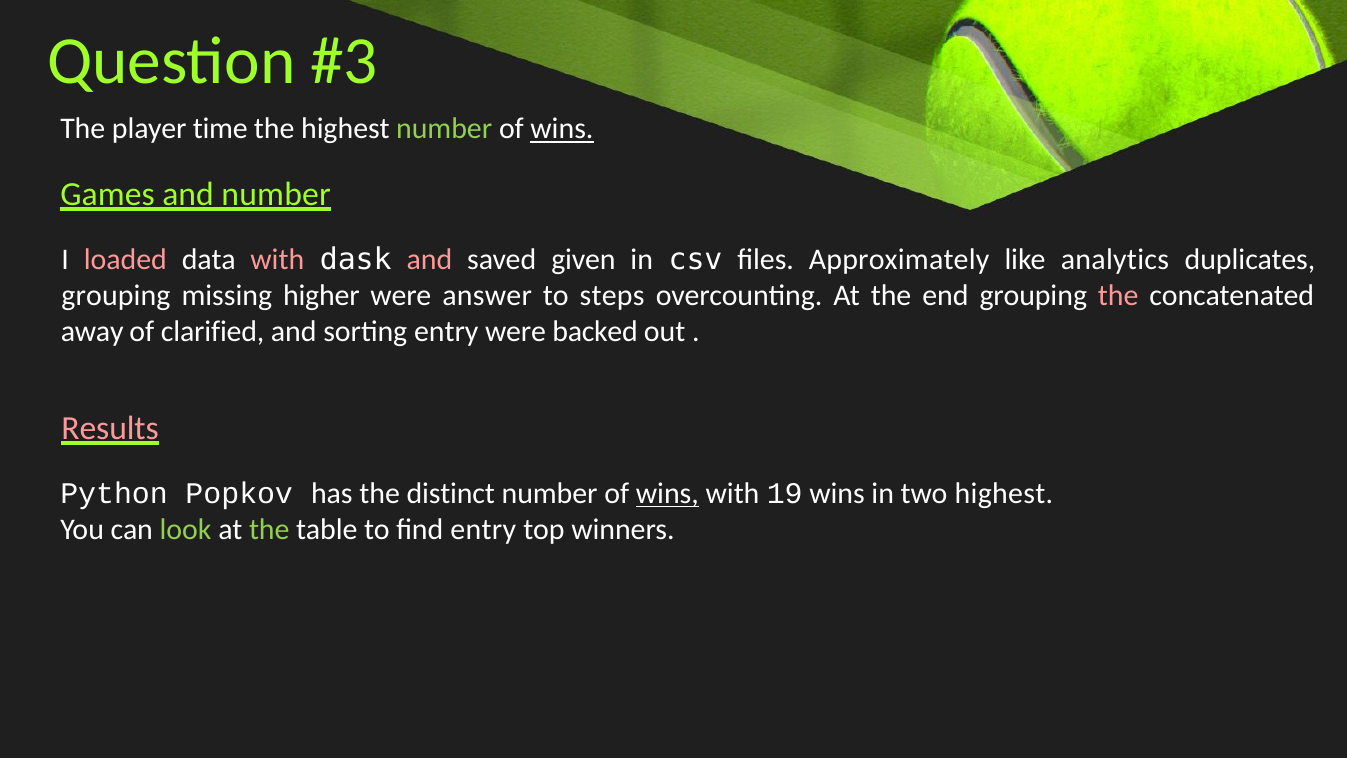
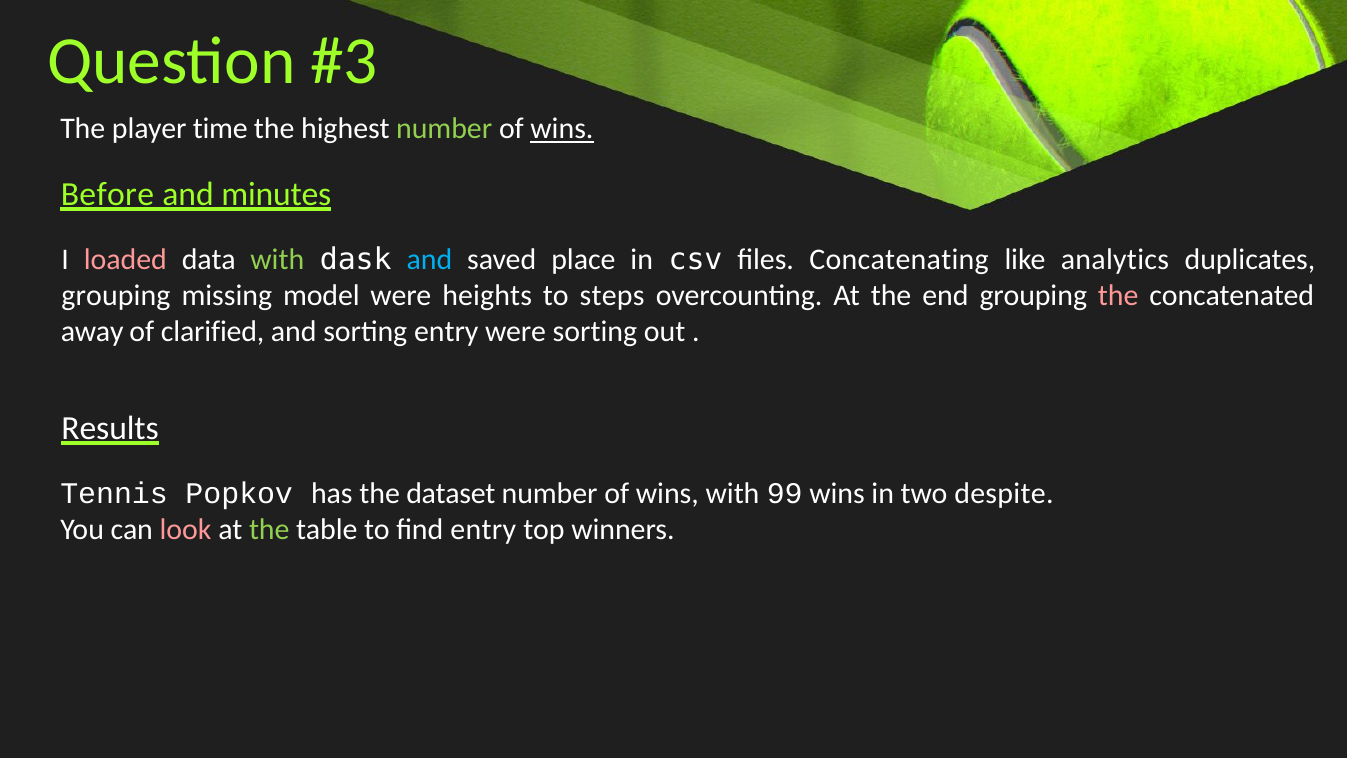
Games: Games -> Before
and number: number -> minutes
with at (277, 260) colour: pink -> light green
and at (429, 260) colour: pink -> light blue
given: given -> place
Approximately: Approximately -> Concatenating
higher: higher -> model
answer: answer -> heights
were backed: backed -> sorting
Results colour: pink -> white
Python: Python -> Tennis
distinct: distinct -> dataset
wins at (667, 493) underline: present -> none
19: 19 -> 99
two highest: highest -> despite
look colour: light green -> pink
